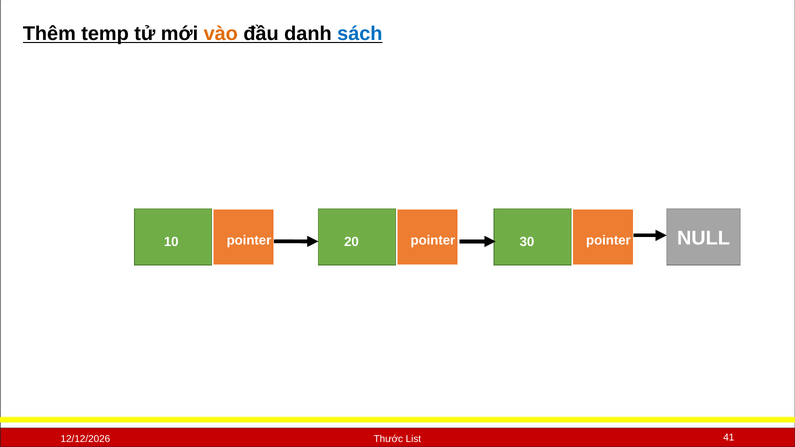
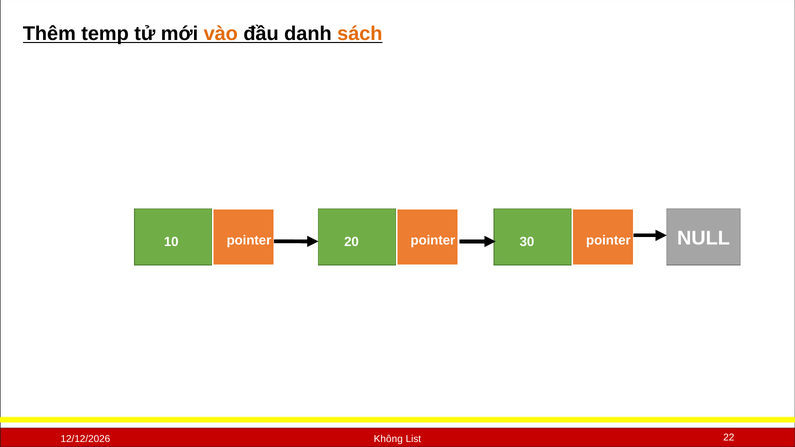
sách colour: blue -> orange
Thước: Thước -> Không
41: 41 -> 22
